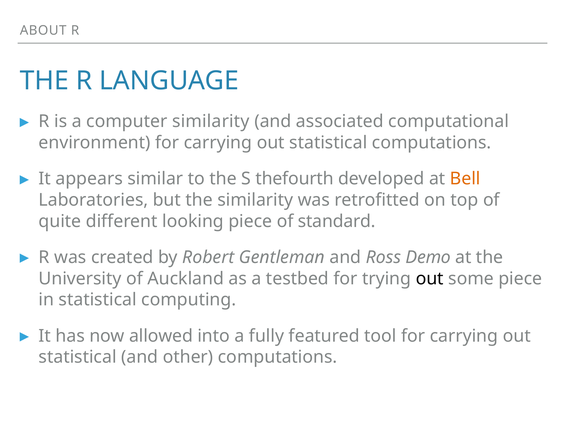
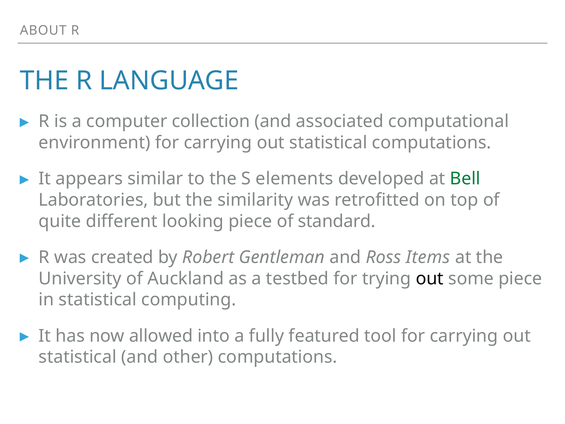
computer similarity: similarity -> collection
thefourth: thefourth -> elements
Bell colour: orange -> green
Demo: Demo -> Items
